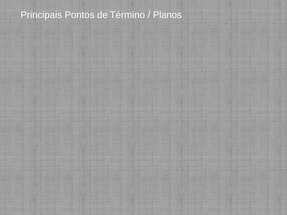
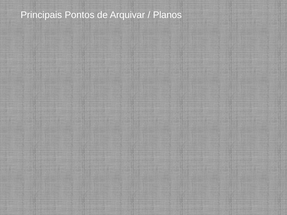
Término: Término -> Arquivar
